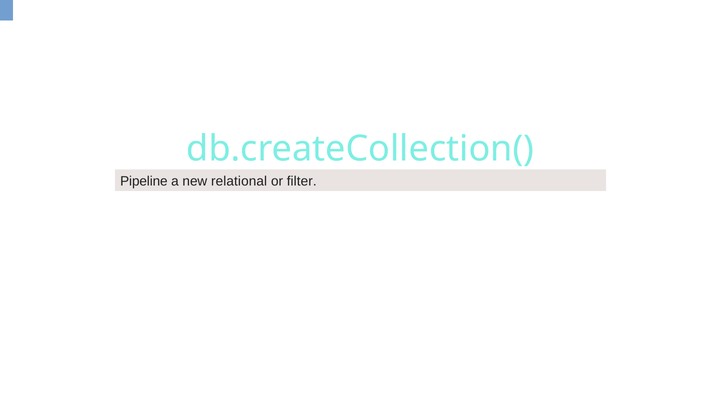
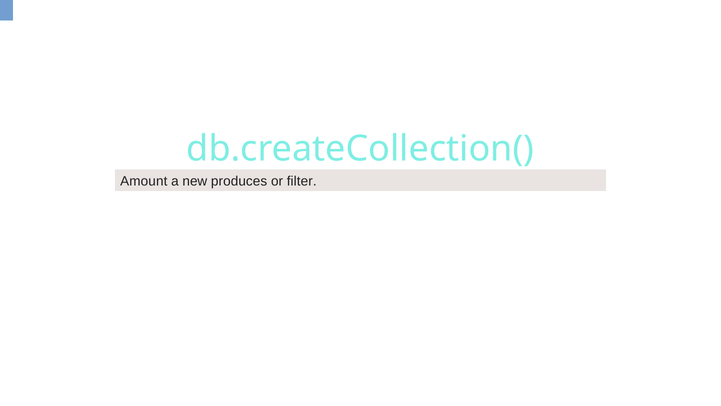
Pipeline: Pipeline -> Amount
relational: relational -> produces
